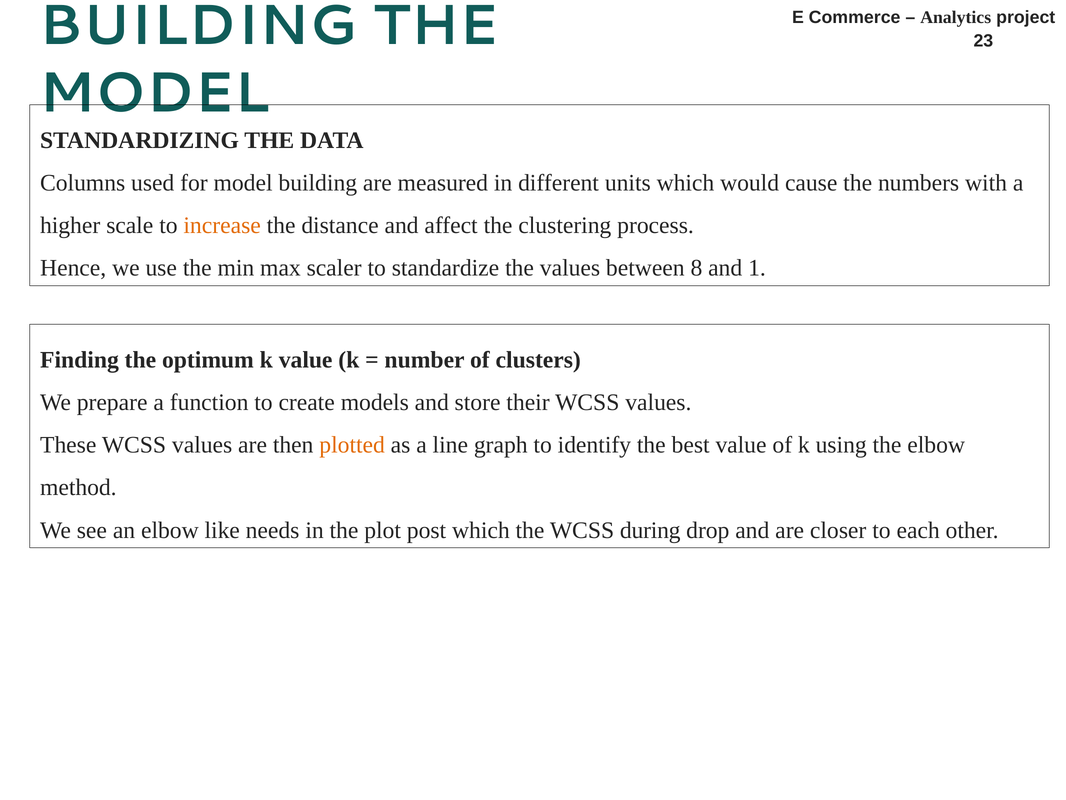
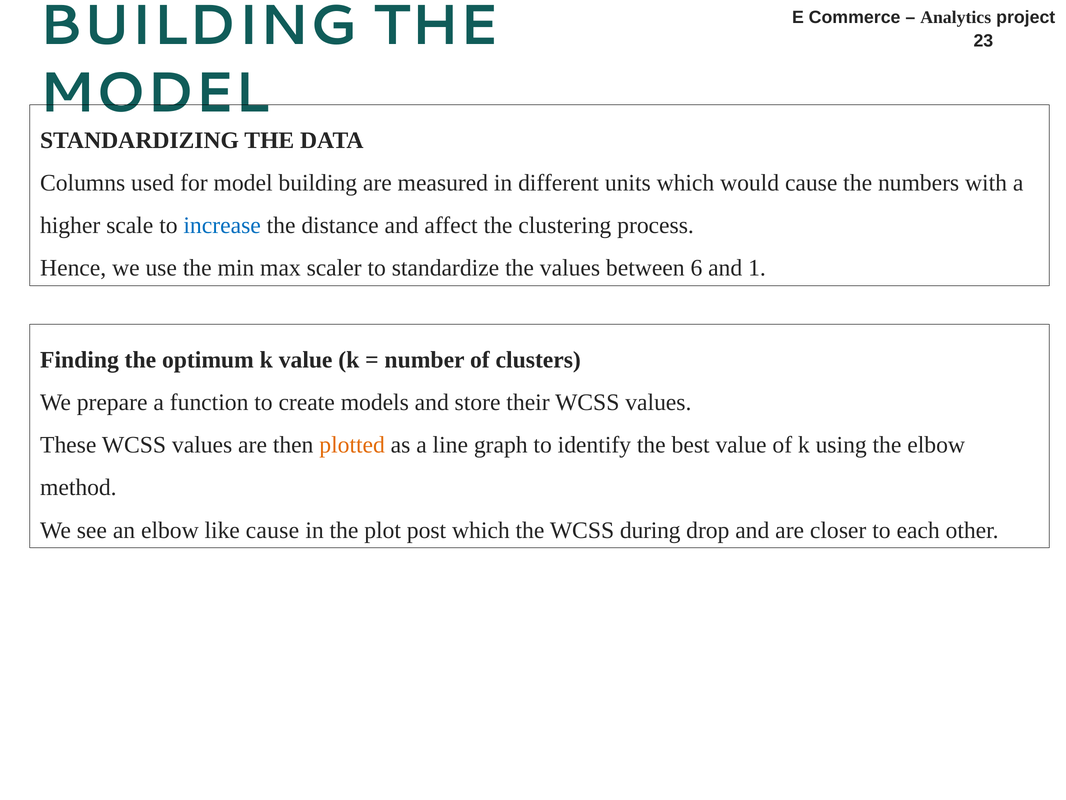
increase colour: orange -> blue
8: 8 -> 6
like needs: needs -> cause
